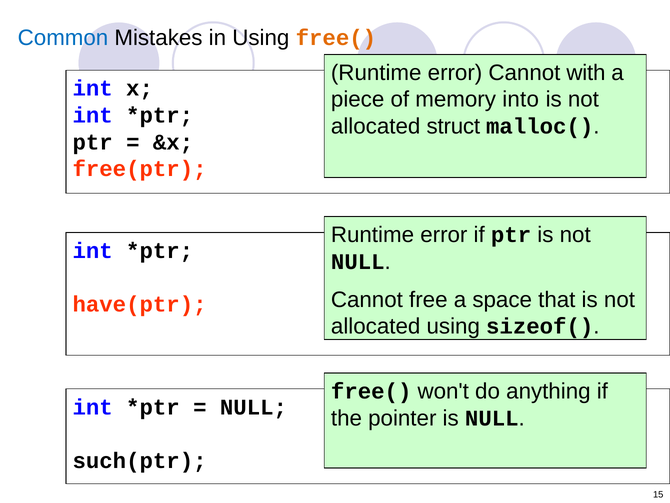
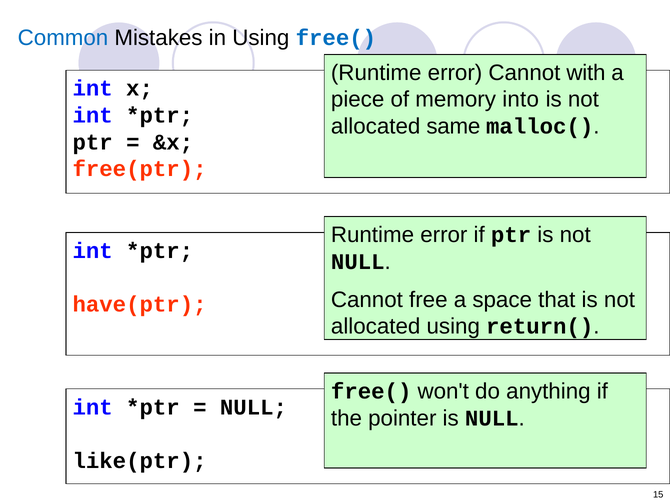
free( at (336, 38) colour: orange -> blue
struct: struct -> same
sizeof(: sizeof( -> return(
such(ptr: such(ptr -> like(ptr
